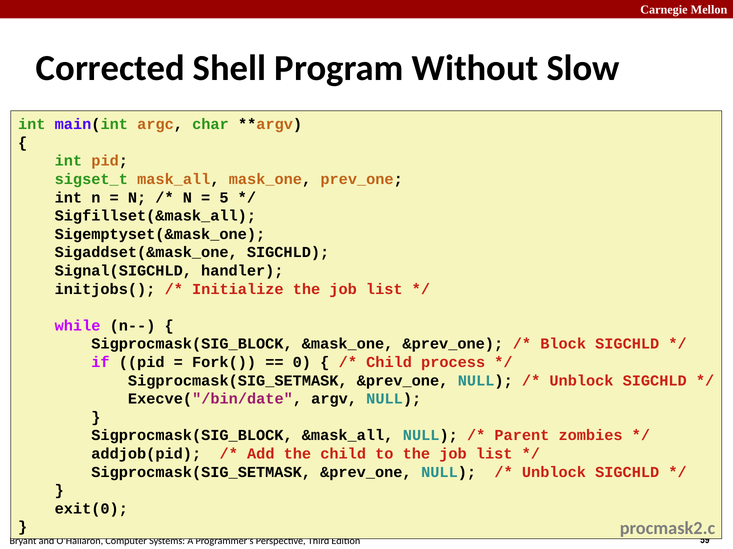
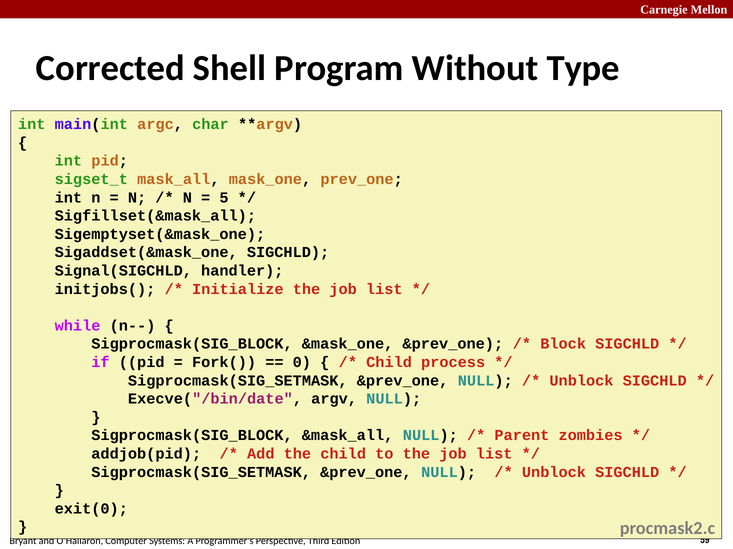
Slow: Slow -> Type
